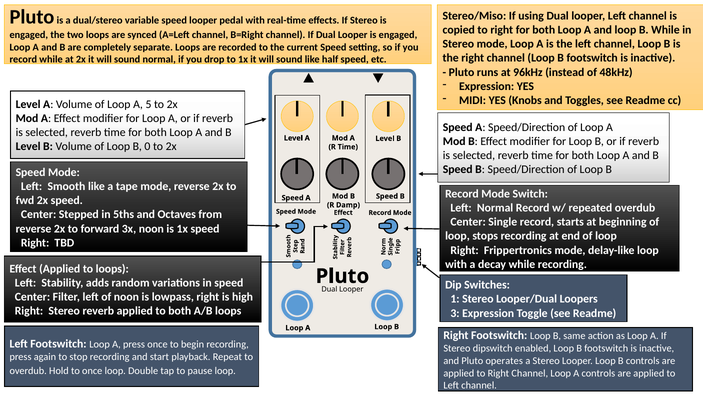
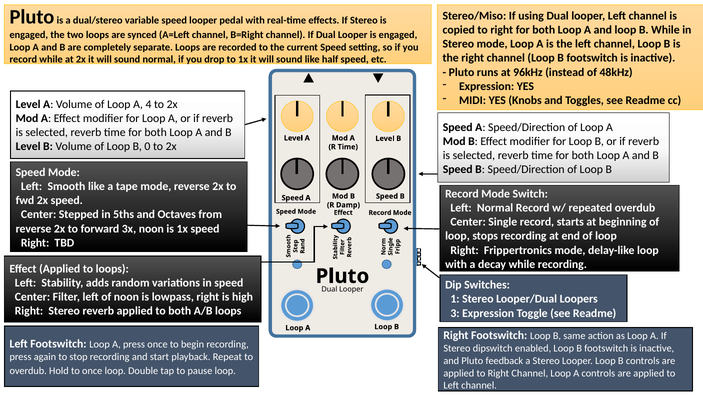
5: 5 -> 4
operates: operates -> feedback
